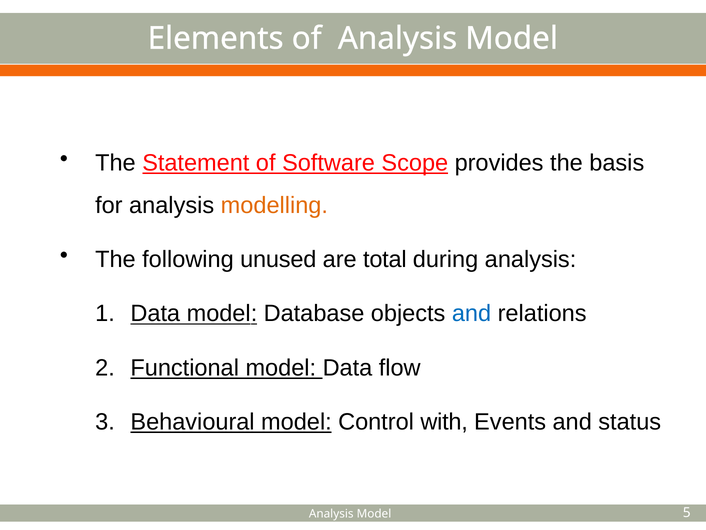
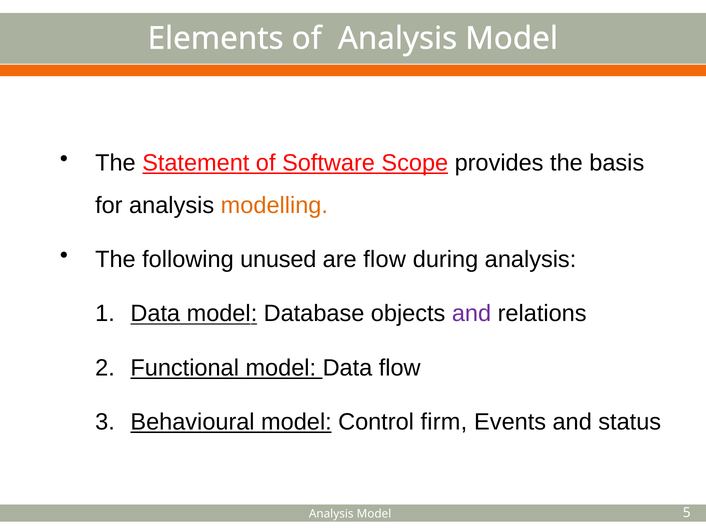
are total: total -> flow
and at (472, 313) colour: blue -> purple
with: with -> firm
